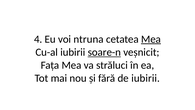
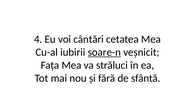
ntruna: ntruna -> cântări
Mea at (151, 39) underline: present -> none
de iubirii: iubirii -> sfântă
